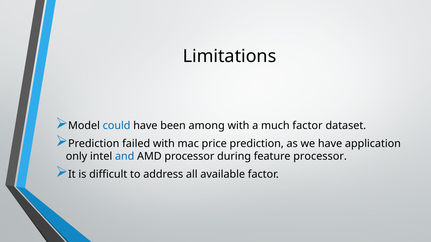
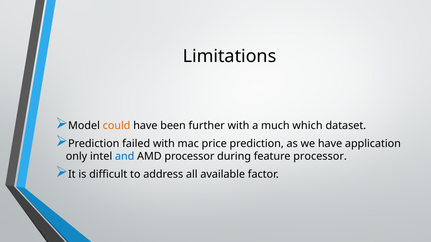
could colour: blue -> orange
among: among -> further
much factor: factor -> which
